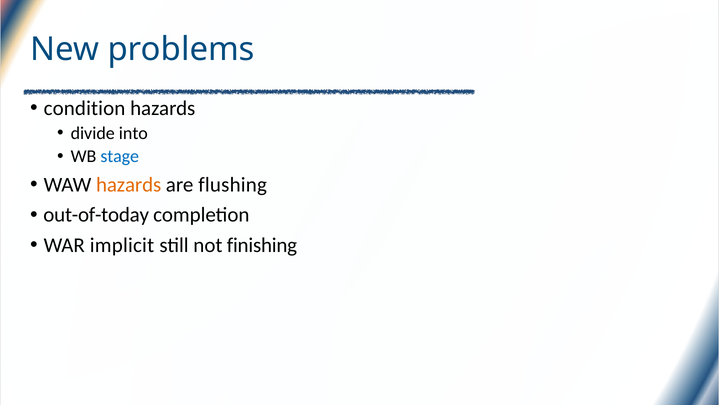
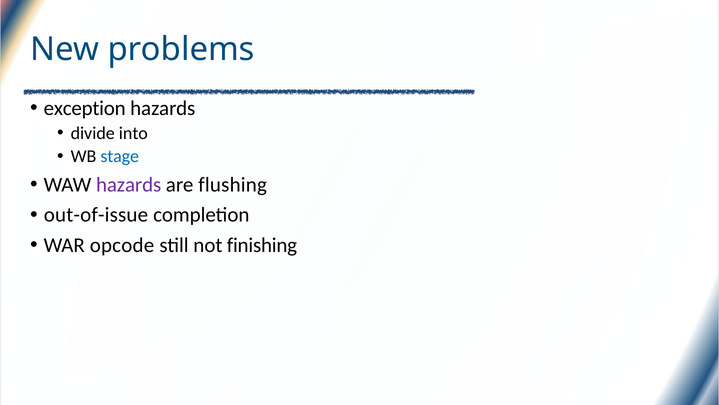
condition: condition -> exception
hazards at (129, 185) colour: orange -> purple
out-of-today: out-of-today -> out-of-issue
implicit: implicit -> opcode
